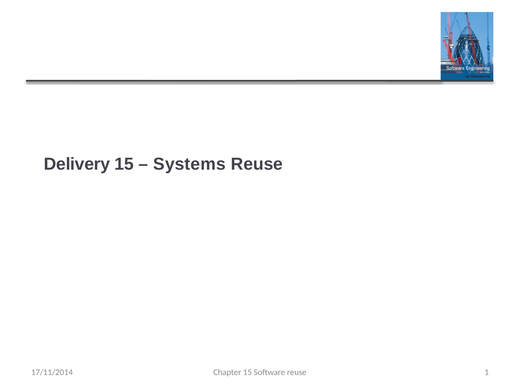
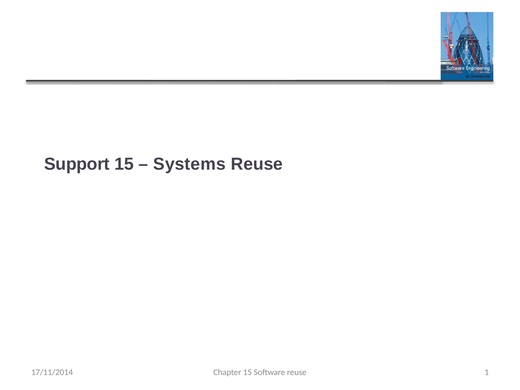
Delivery: Delivery -> Support
